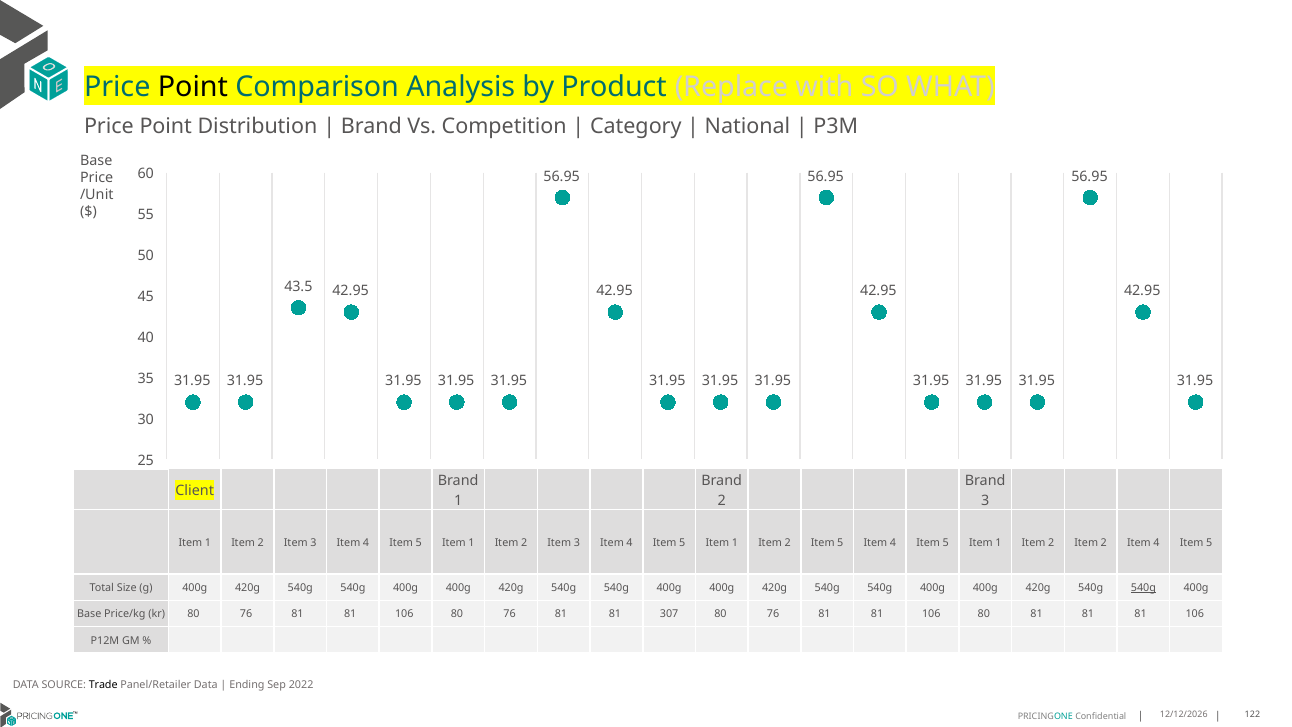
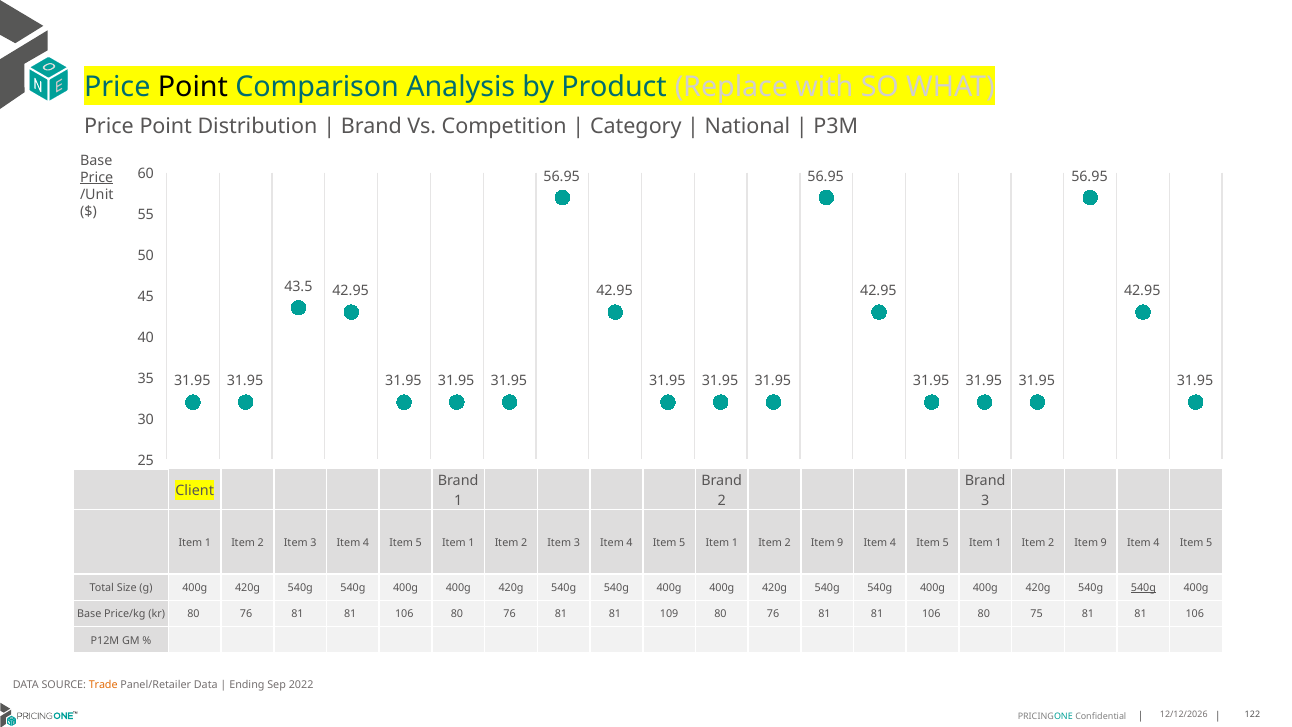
Price at (97, 177) underline: none -> present
5 at (840, 543): 5 -> 9
2 at (1104, 543): 2 -> 9
307: 307 -> 109
80 81: 81 -> 75
Trade colour: black -> orange
